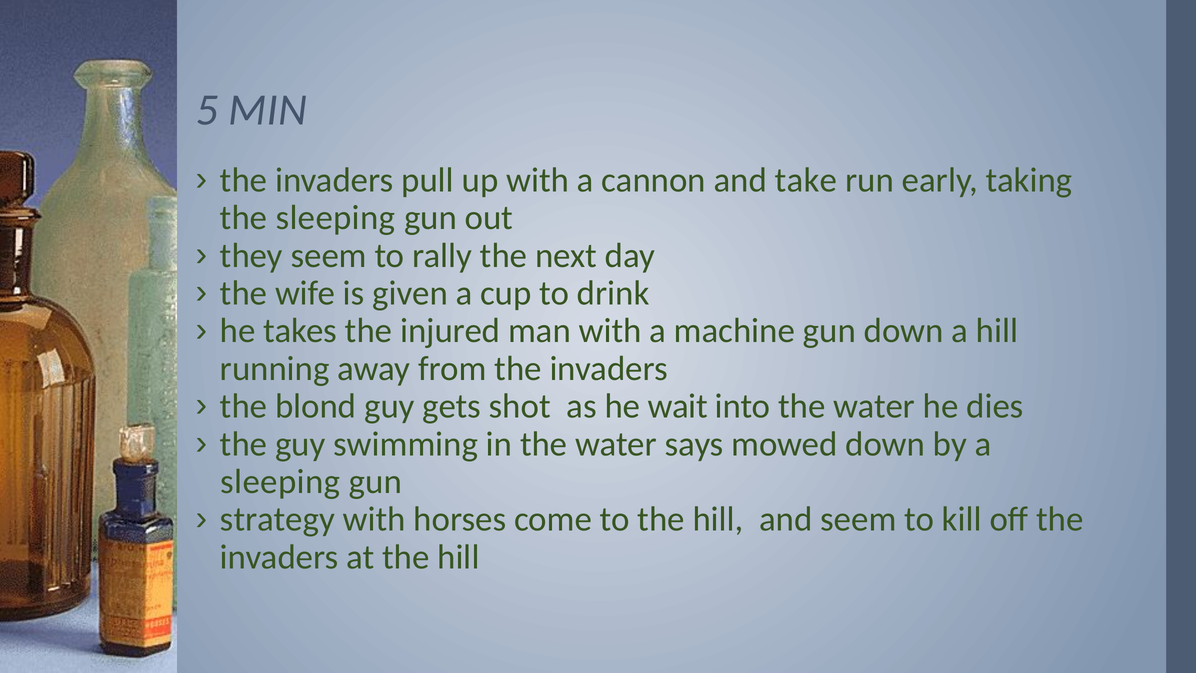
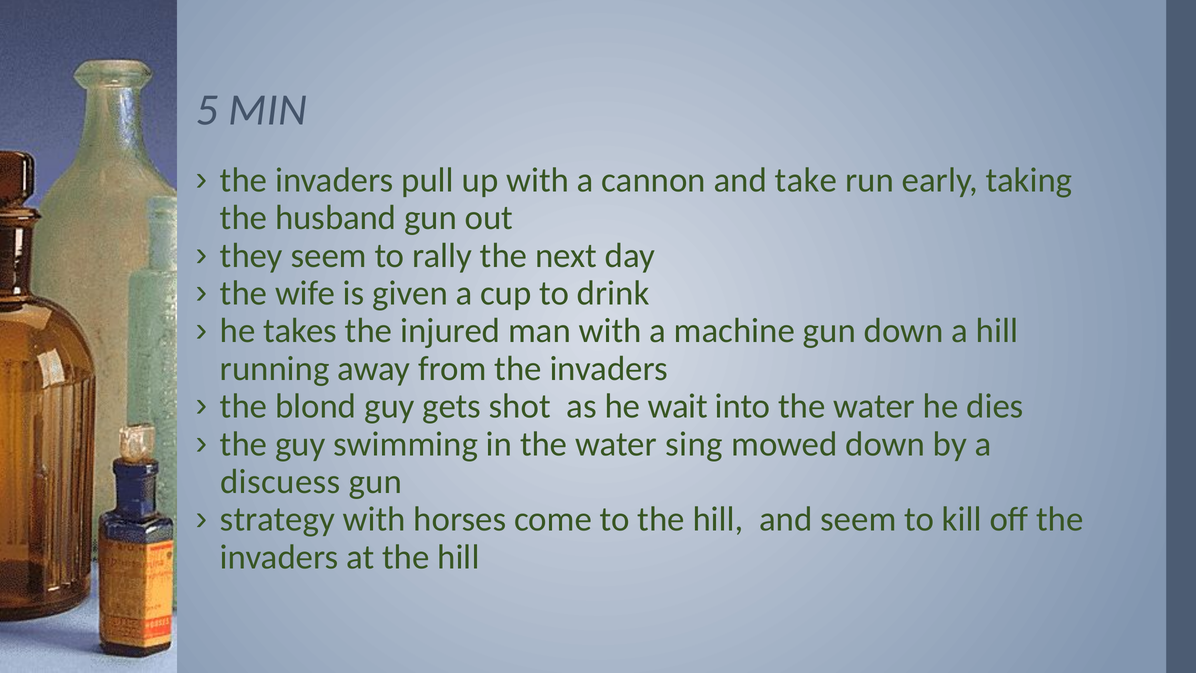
the sleeping: sleeping -> husband
says: says -> sing
sleeping at (280, 482): sleeping -> discuess
